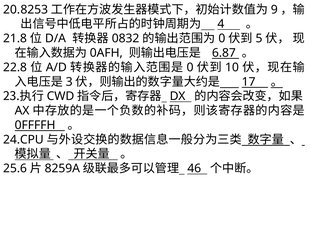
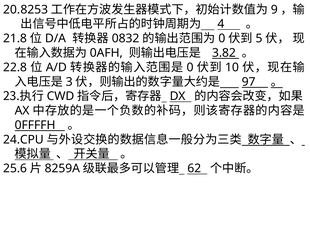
6.87: 6.87 -> 3.82
17: 17 -> 97
46: 46 -> 62
